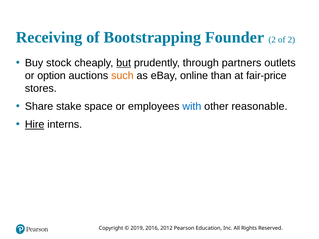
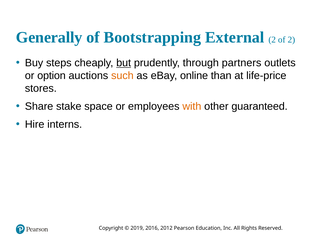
Receiving: Receiving -> Generally
Founder: Founder -> External
stock: stock -> steps
fair-price: fair-price -> life-price
with colour: blue -> orange
reasonable: reasonable -> guaranteed
Hire underline: present -> none
